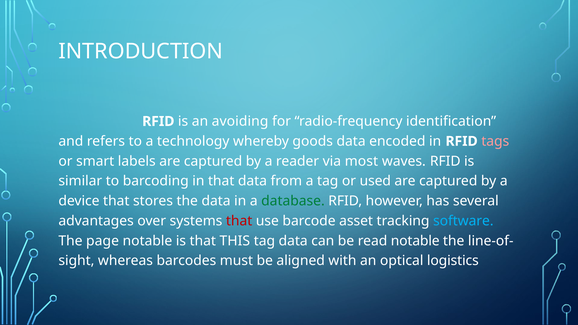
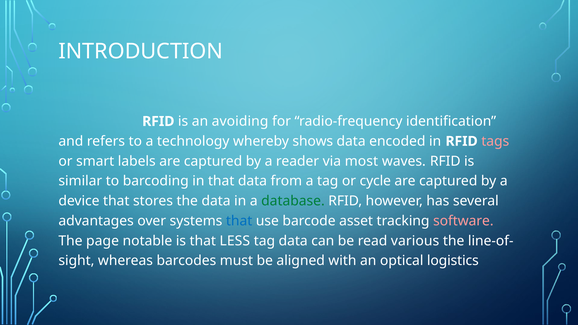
goods: goods -> shows
used: used -> cycle
that at (239, 221) colour: red -> blue
software colour: light blue -> pink
THIS: THIS -> LESS
read notable: notable -> various
